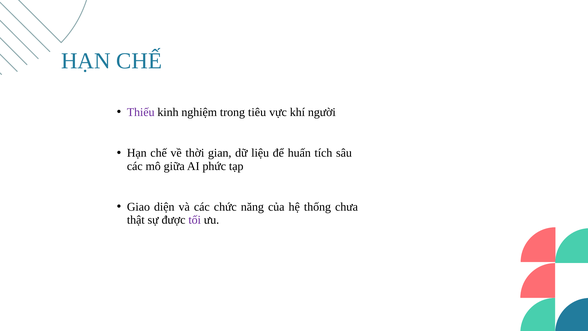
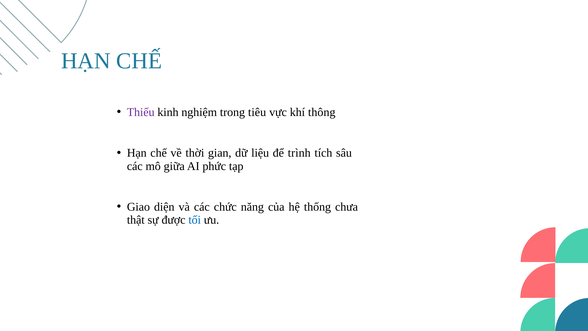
người: người -> thông
huấn: huấn -> trình
tối colour: purple -> blue
